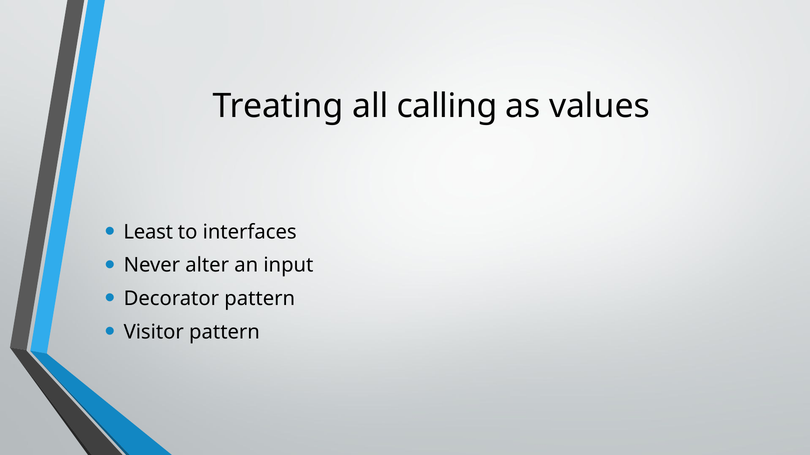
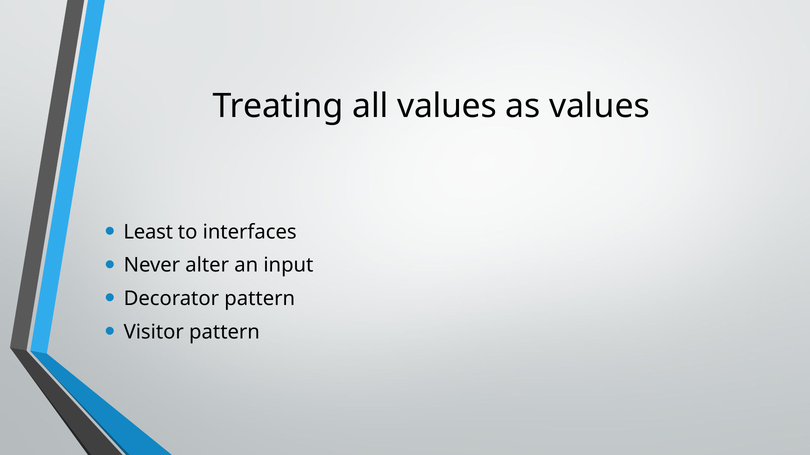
all calling: calling -> values
